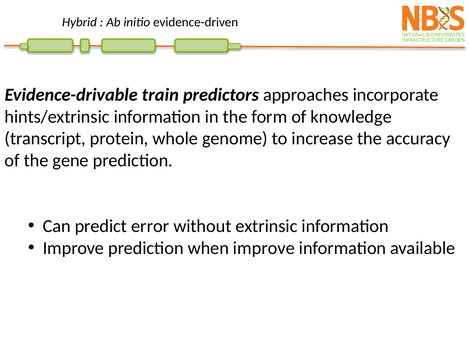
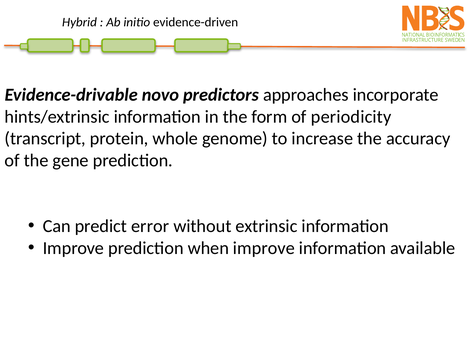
train: train -> novo
knowledge: knowledge -> periodicity
